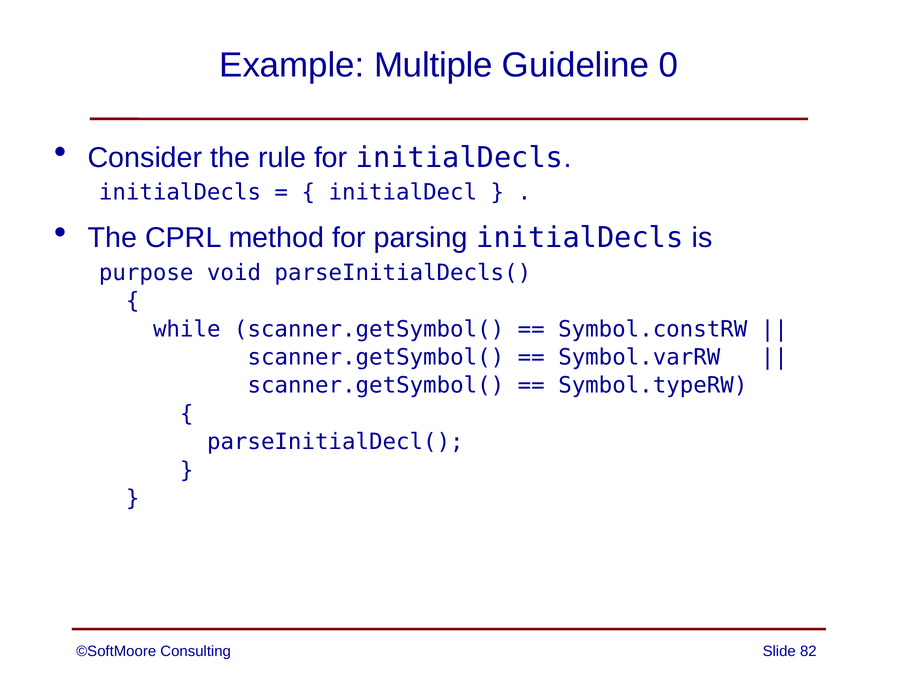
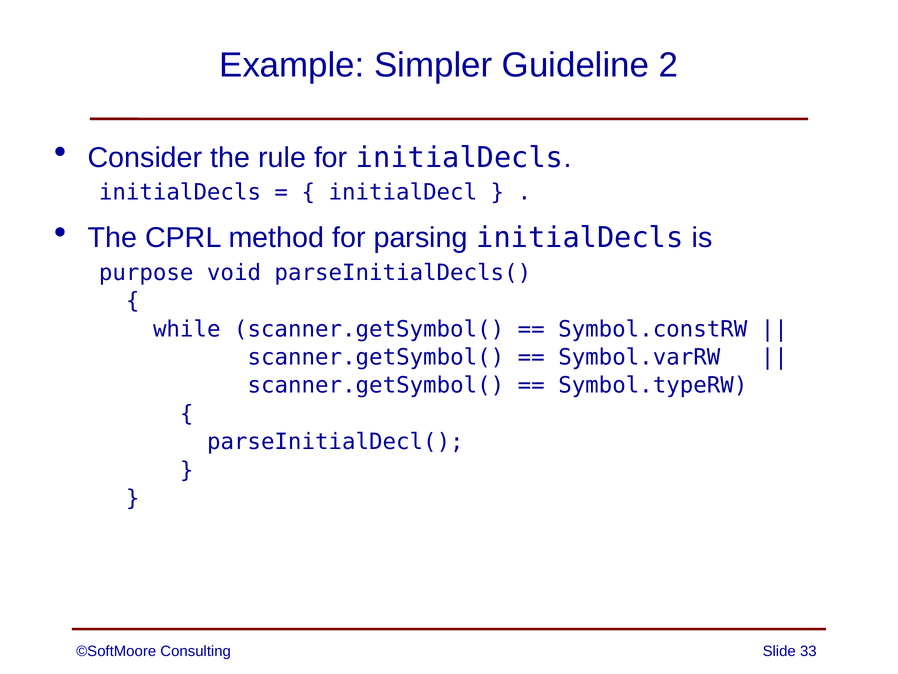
Multiple: Multiple -> Simpler
0: 0 -> 2
82: 82 -> 33
